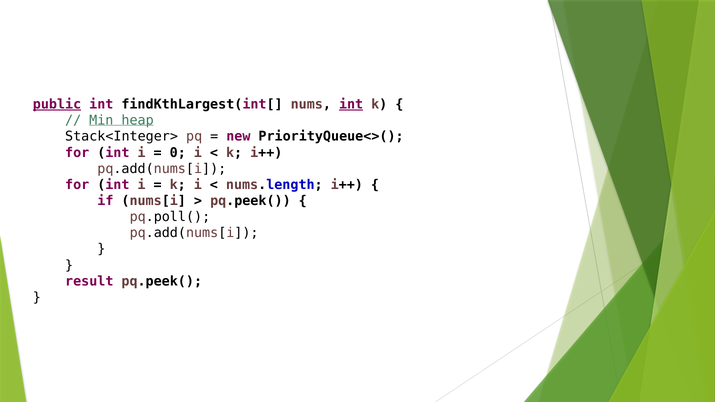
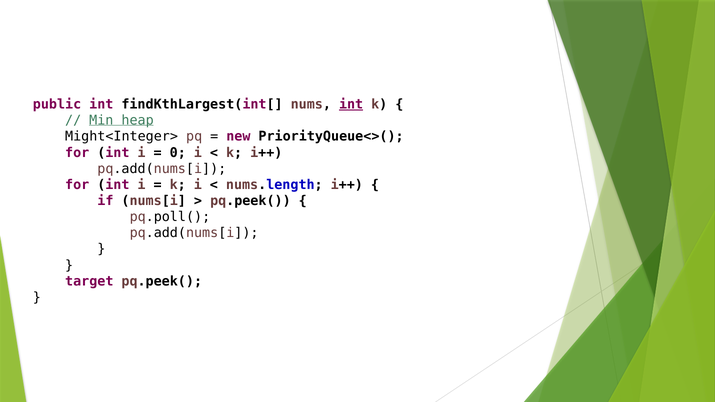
public underline: present -> none
Stack<Integer>: Stack<Integer> -> Might<Integer>
result: result -> target
